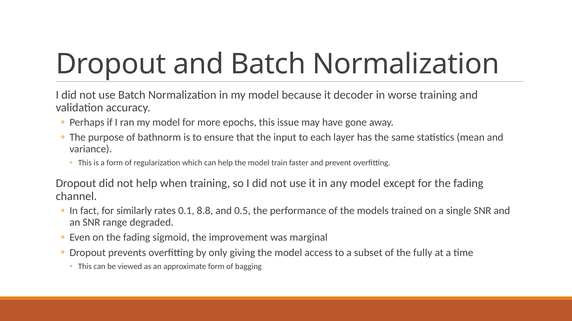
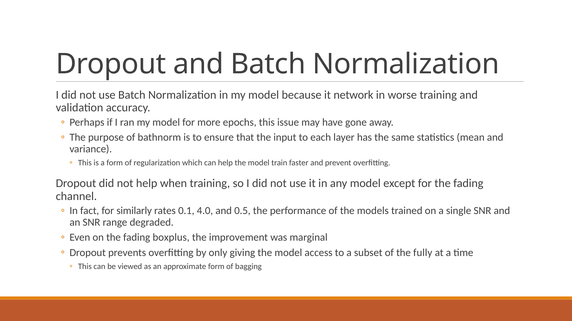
decoder: decoder -> network
8.8: 8.8 -> 4.0
sigmoid: sigmoid -> boxplus
